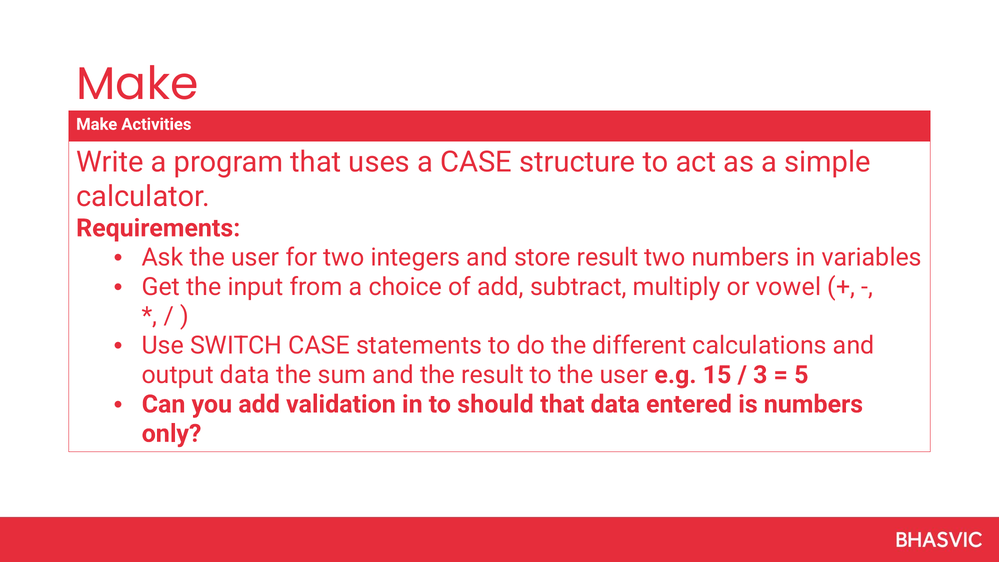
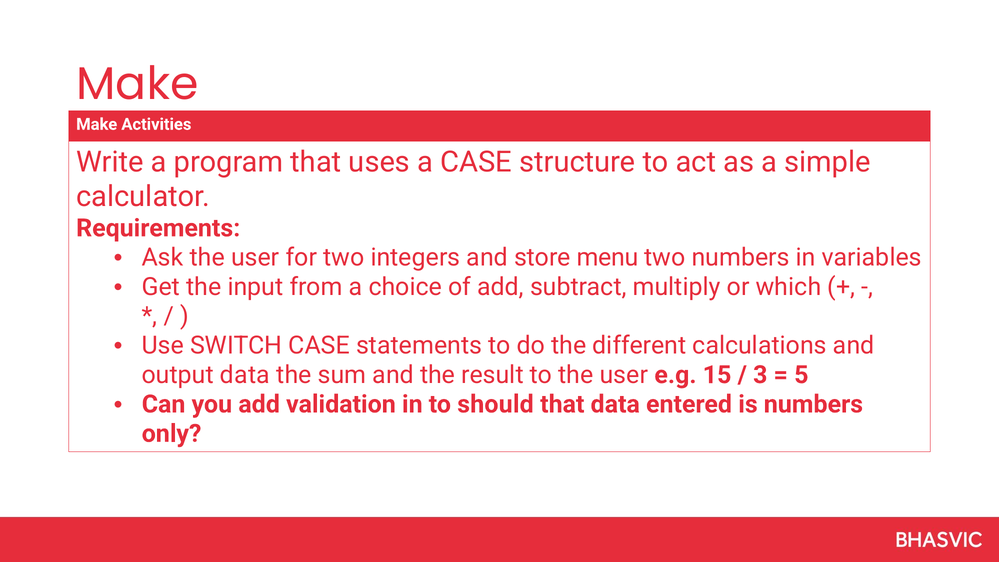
store result: result -> menu
vowel: vowel -> which
